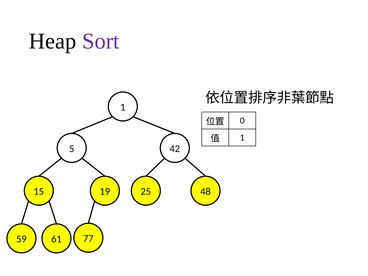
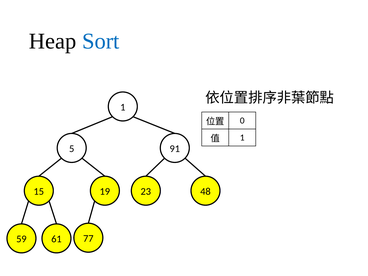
Sort colour: purple -> blue
42: 42 -> 91
25: 25 -> 23
